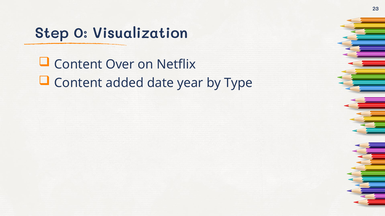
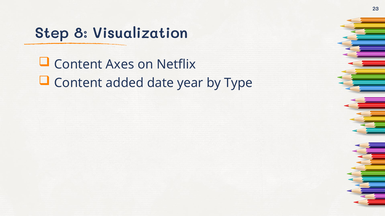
0: 0 -> 8
Over: Over -> Axes
